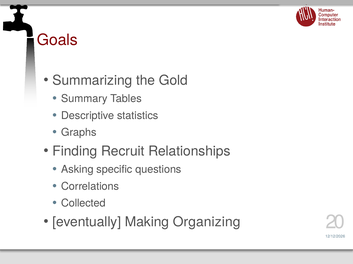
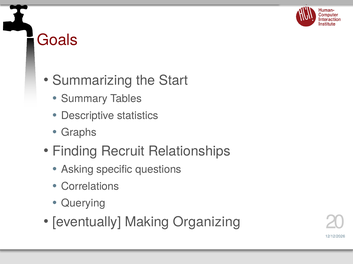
Gold: Gold -> Start
Collected: Collected -> Querying
